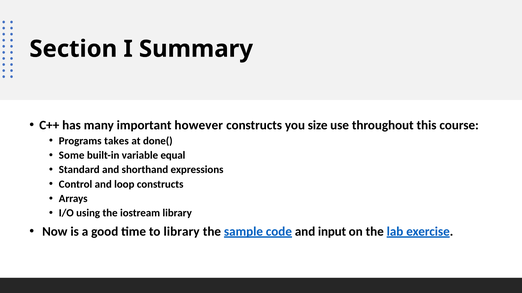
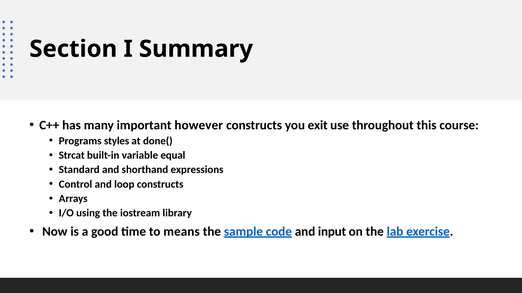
size: size -> exit
takes: takes -> styles
Some: Some -> Strcat
to library: library -> means
